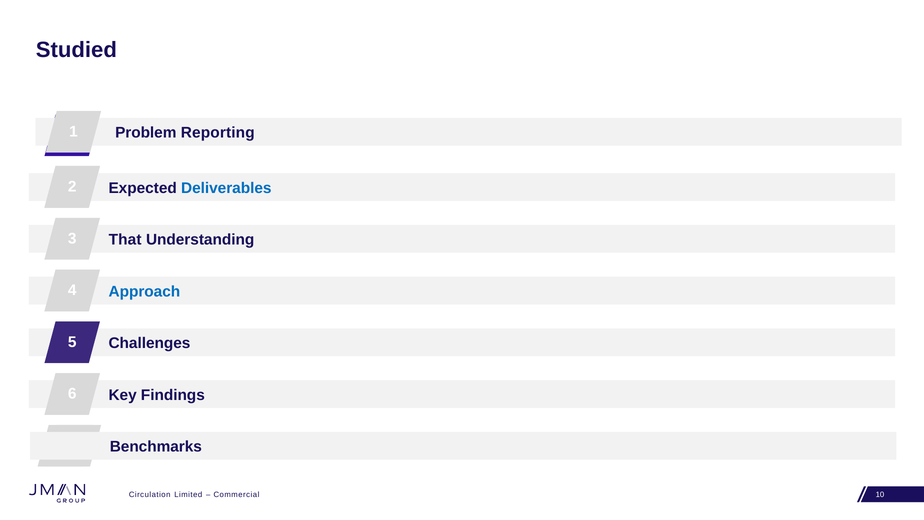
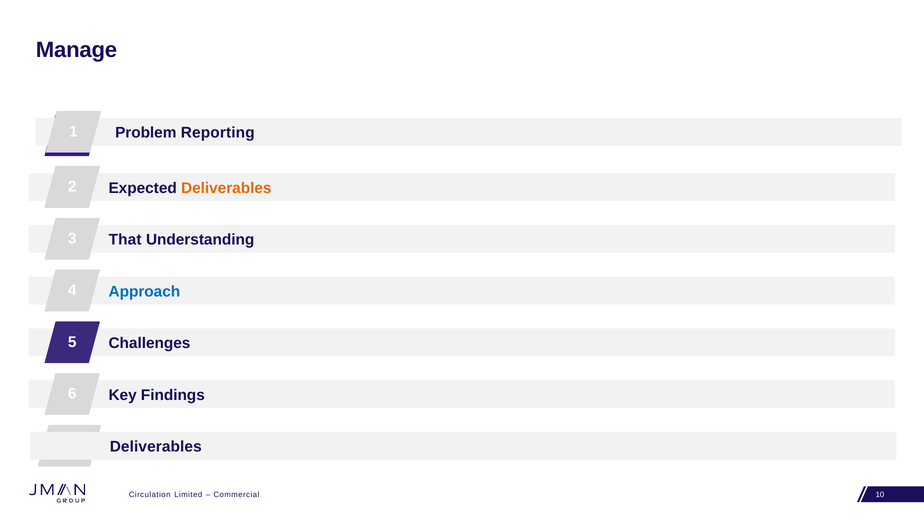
Studied: Studied -> Manage
Deliverables at (226, 188) colour: blue -> orange
Benchmarks at (156, 447): Benchmarks -> Deliverables
